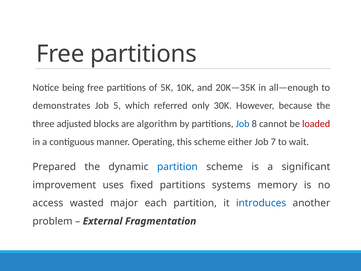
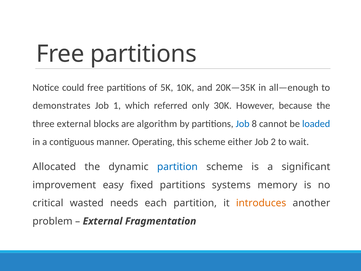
being: being -> could
5: 5 -> 1
three adjusted: adjusted -> external
loaded colour: red -> blue
7: 7 -> 2
Prepared: Prepared -> Allocated
uses: uses -> easy
access: access -> critical
major: major -> needs
introduces colour: blue -> orange
